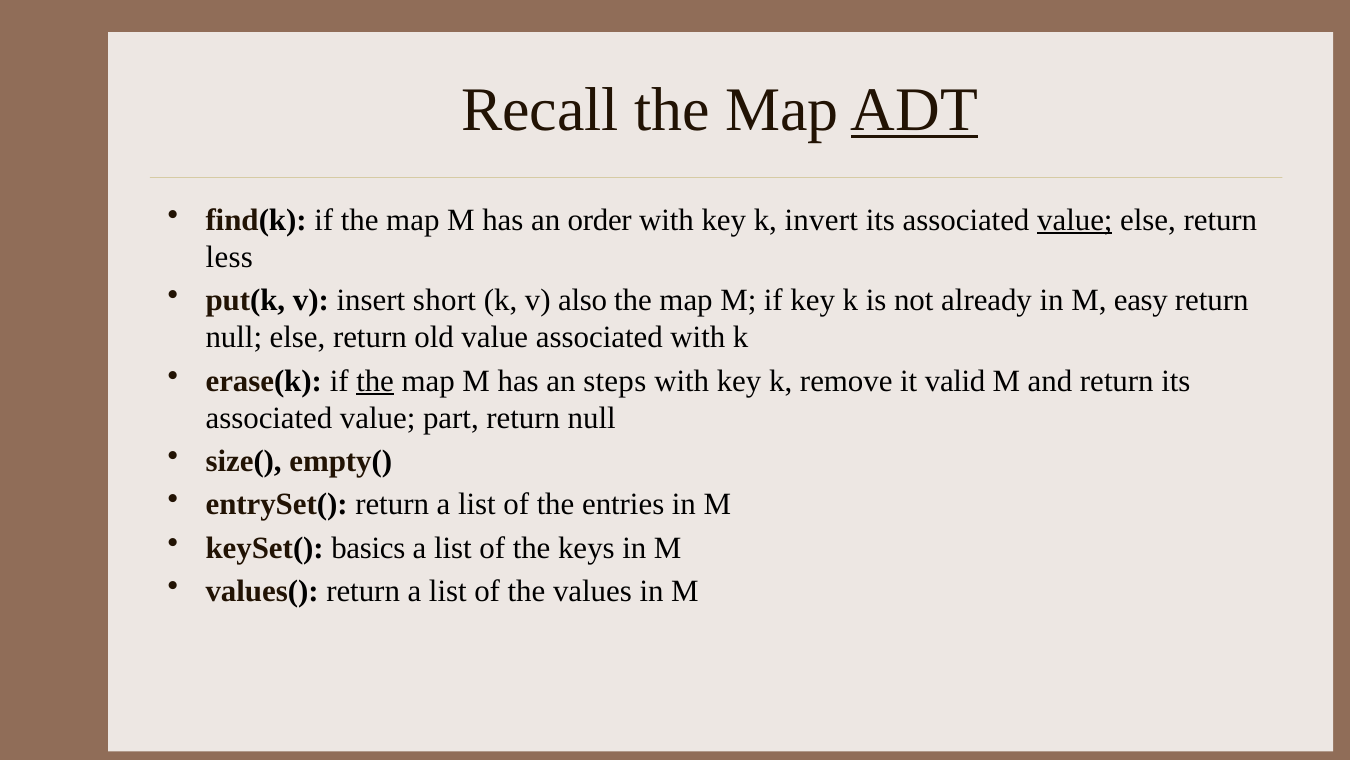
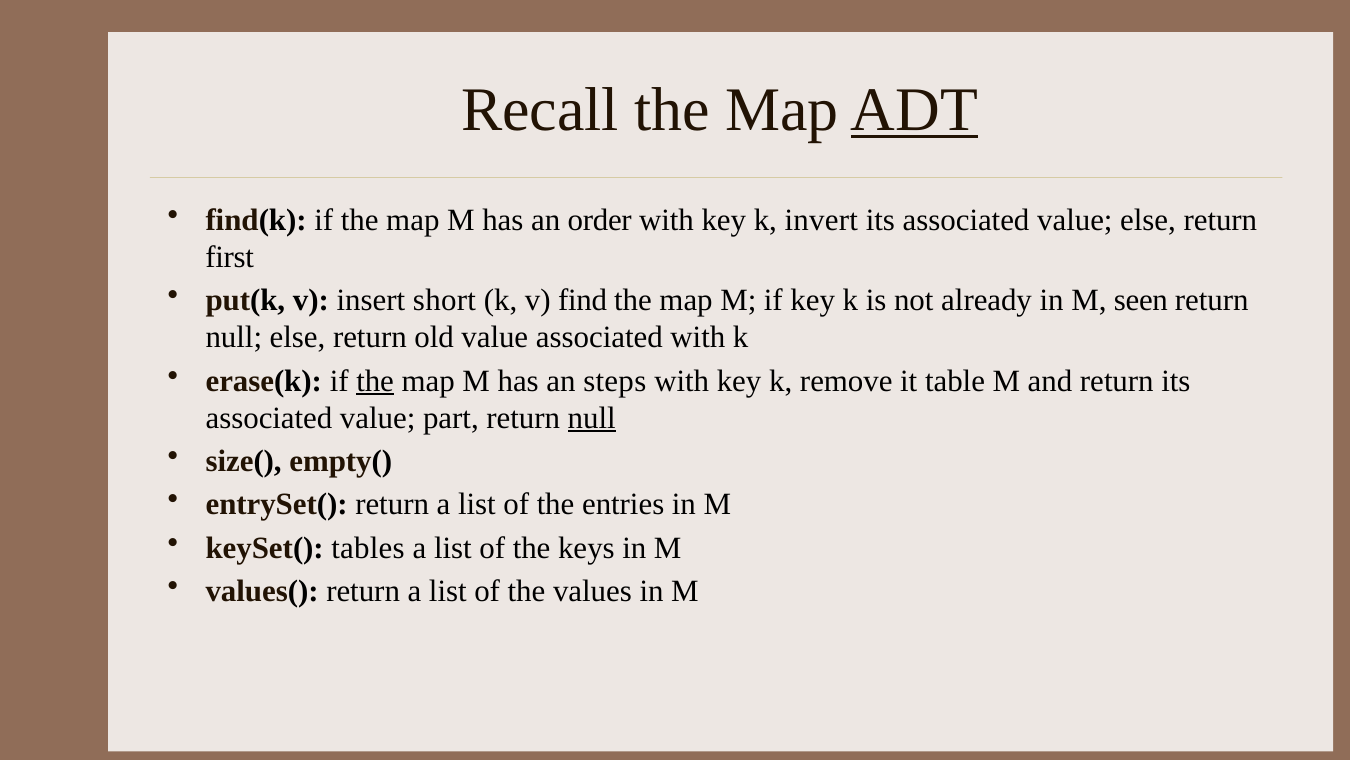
value at (1075, 220) underline: present -> none
less: less -> first
also: also -> find
easy: easy -> seen
valid: valid -> table
null at (592, 418) underline: none -> present
basics: basics -> tables
